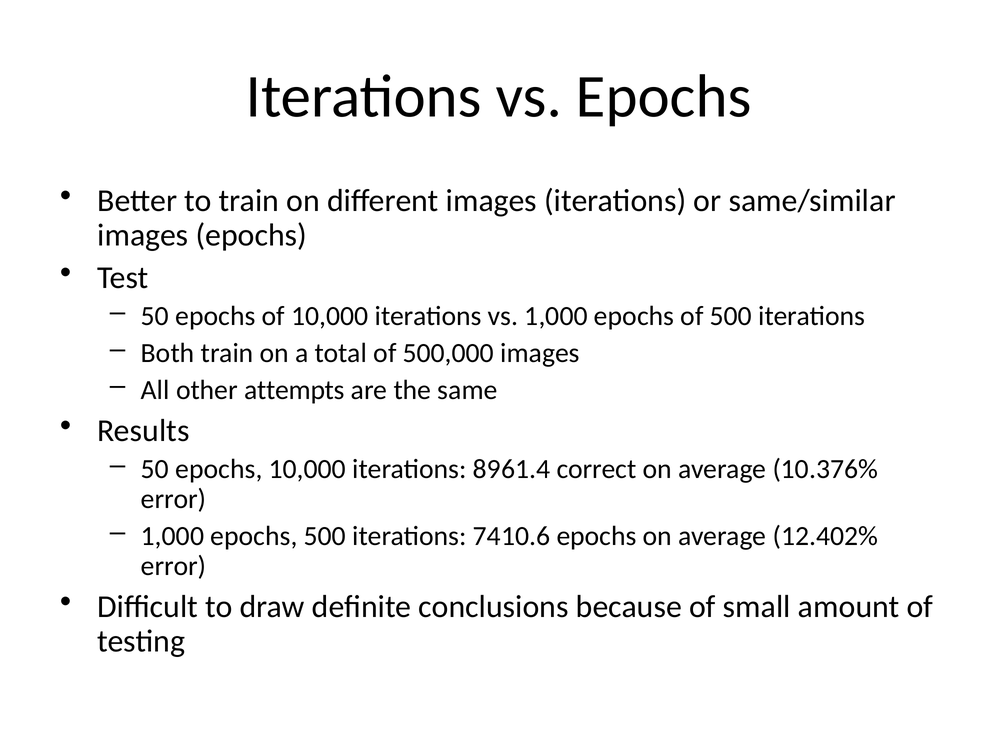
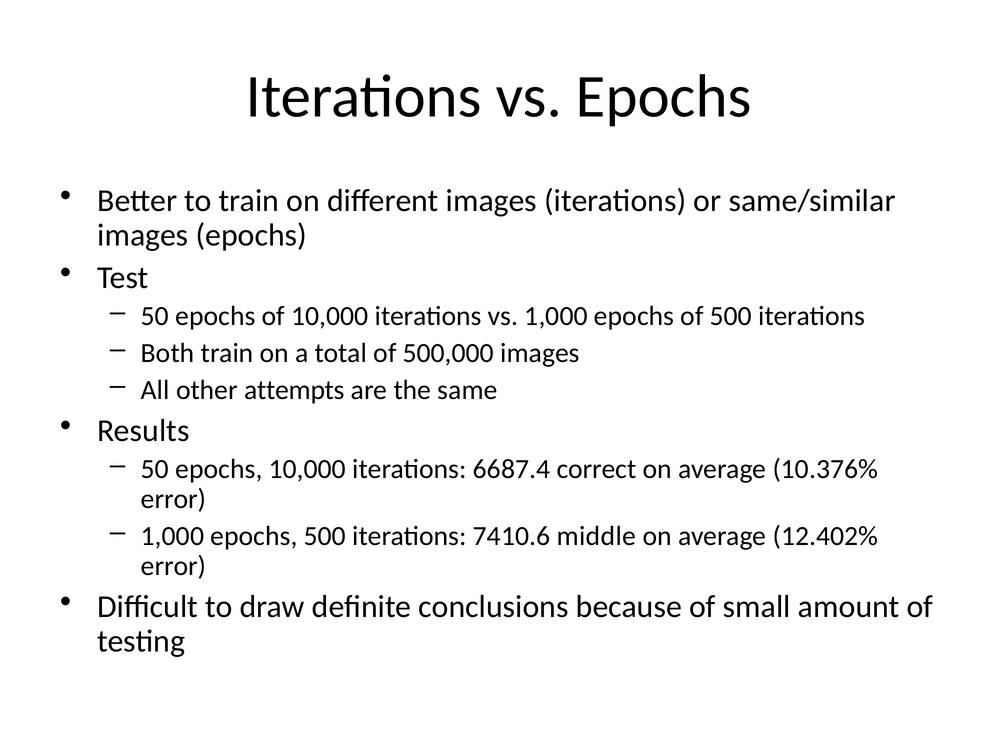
8961.4: 8961.4 -> 6687.4
7410.6 epochs: epochs -> middle
